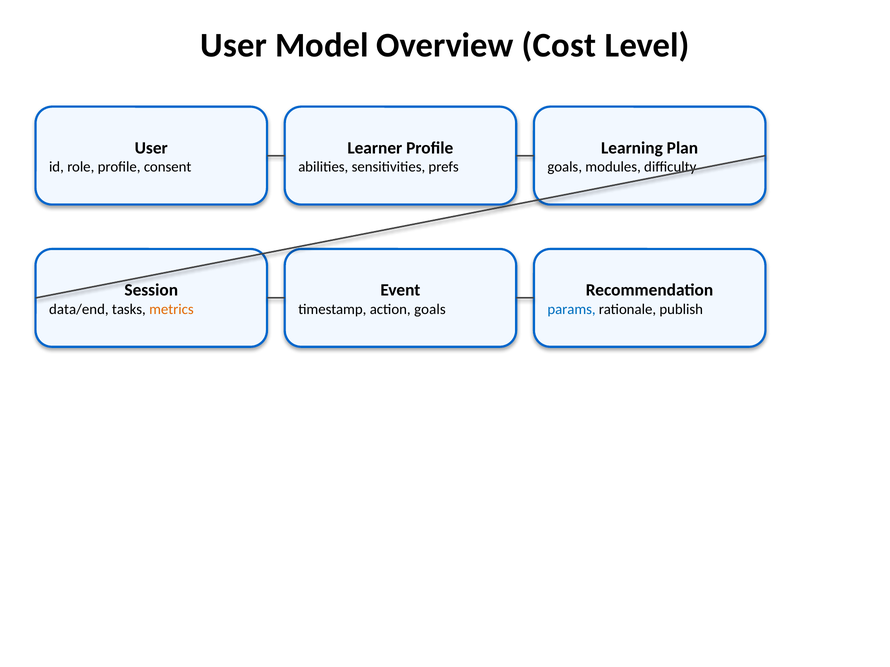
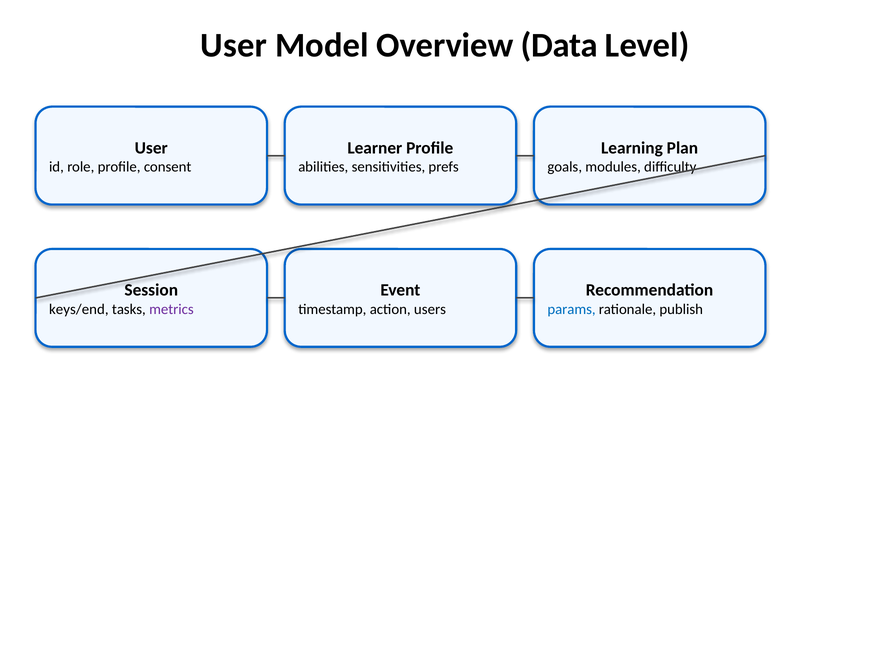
Cost: Cost -> Data
data/end: data/end -> keys/end
metrics colour: orange -> purple
action goals: goals -> users
